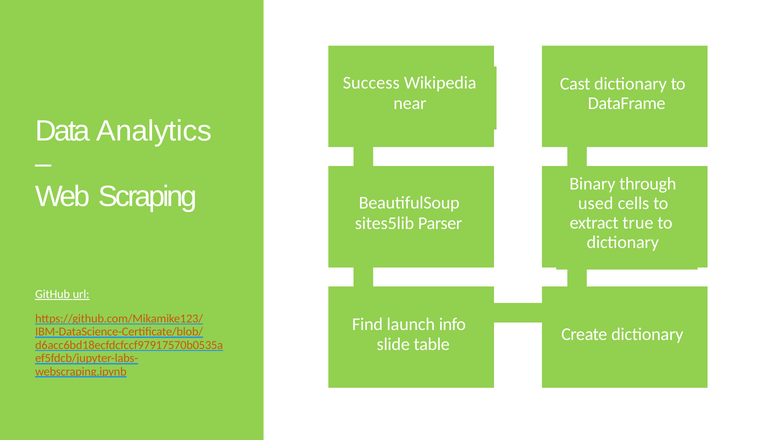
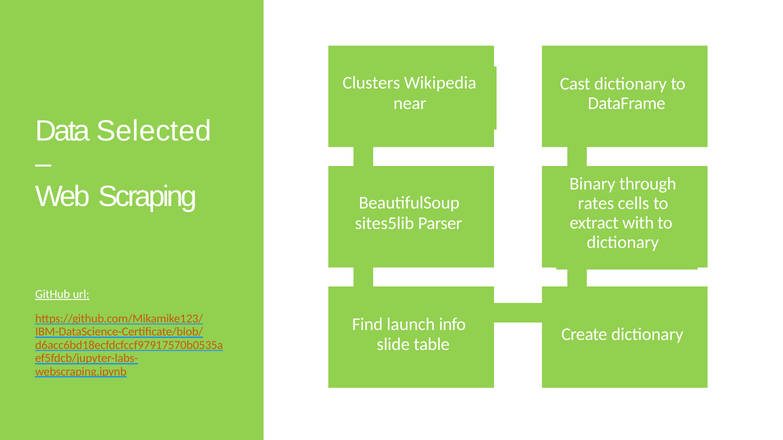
Success: Success -> Clusters
Analytics: Analytics -> Selected
used: used -> rates
true: true -> with
